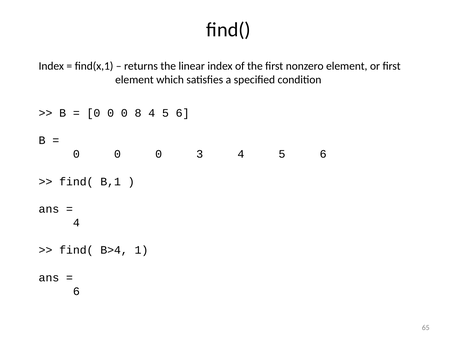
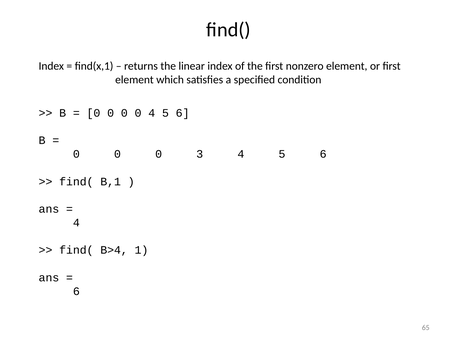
0 0 0 8: 8 -> 0
